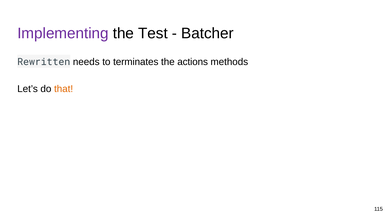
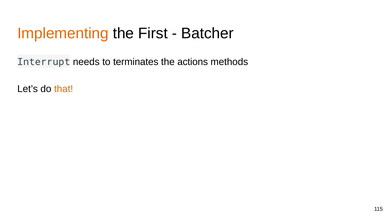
Implementing colour: purple -> orange
Test: Test -> First
Rewritten: Rewritten -> Interrupt
